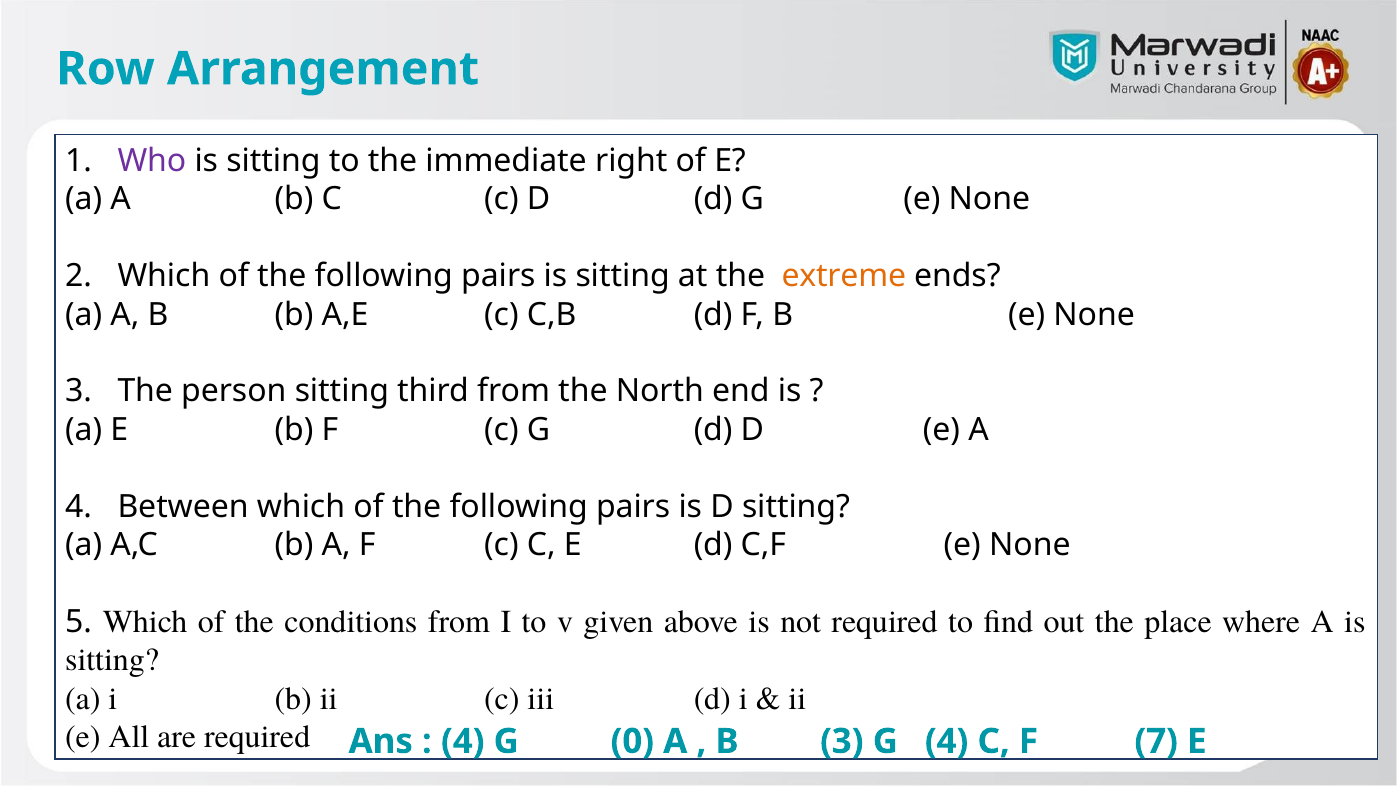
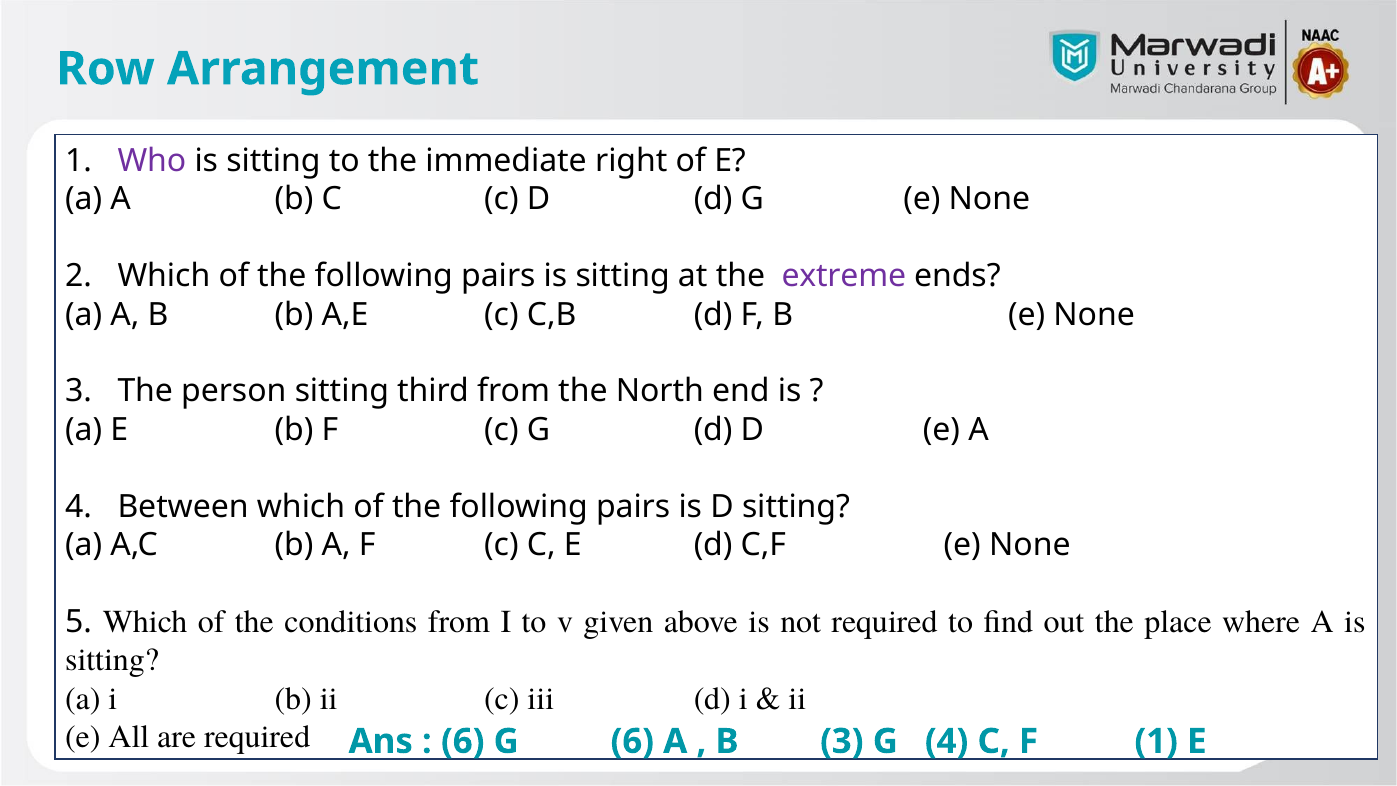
extreme colour: orange -> purple
4 at (463, 741): 4 -> 6
G 0: 0 -> 6
F 7: 7 -> 1
